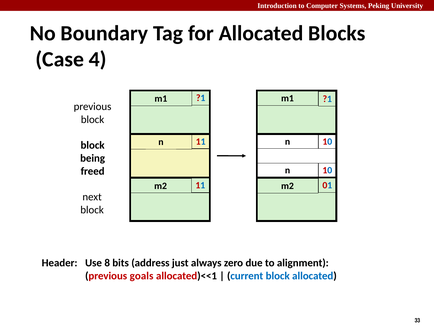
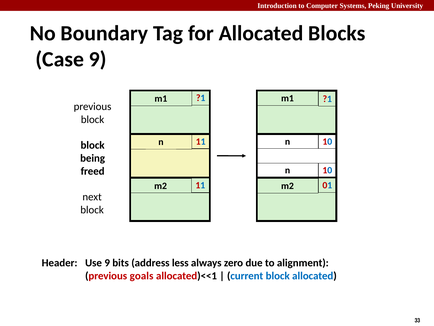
Case 4: 4 -> 9
Use 8: 8 -> 9
just: just -> less
